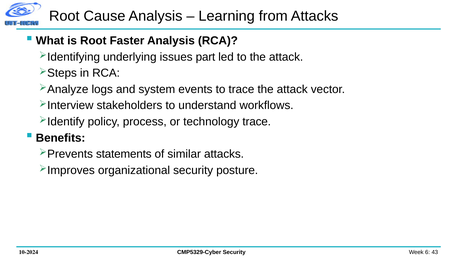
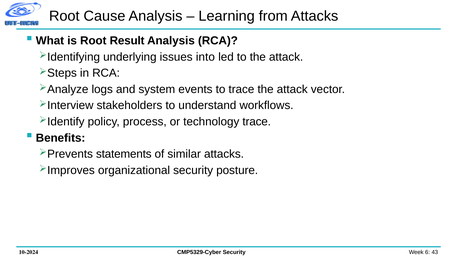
Faster: Faster -> Result
part: part -> into
